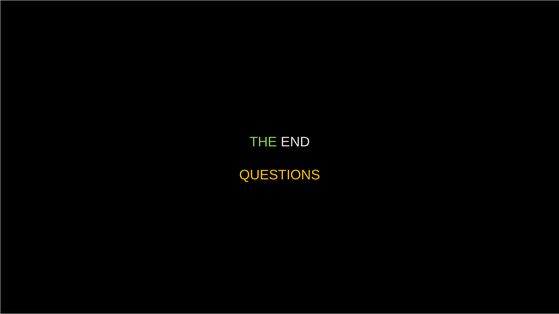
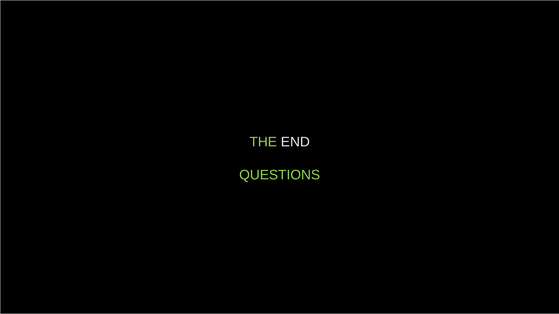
QUESTIONS colour: yellow -> light green
